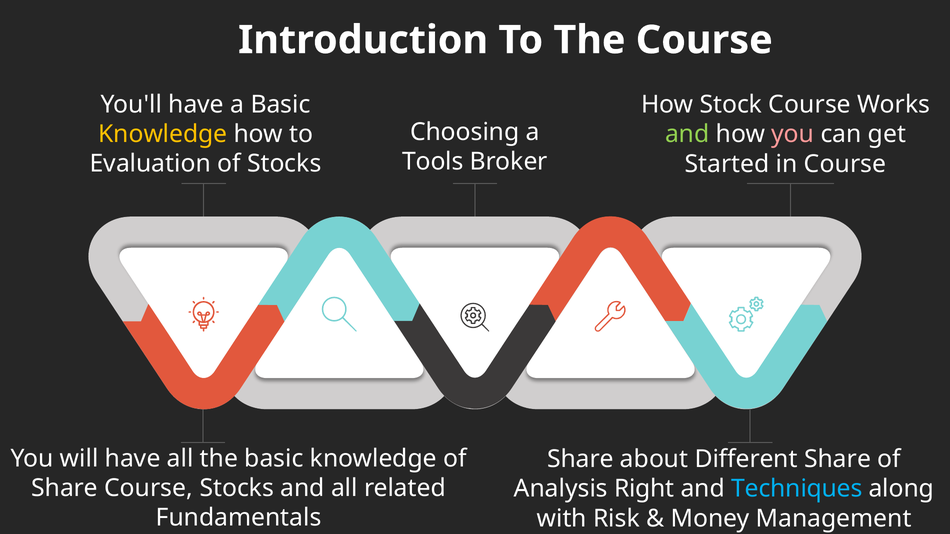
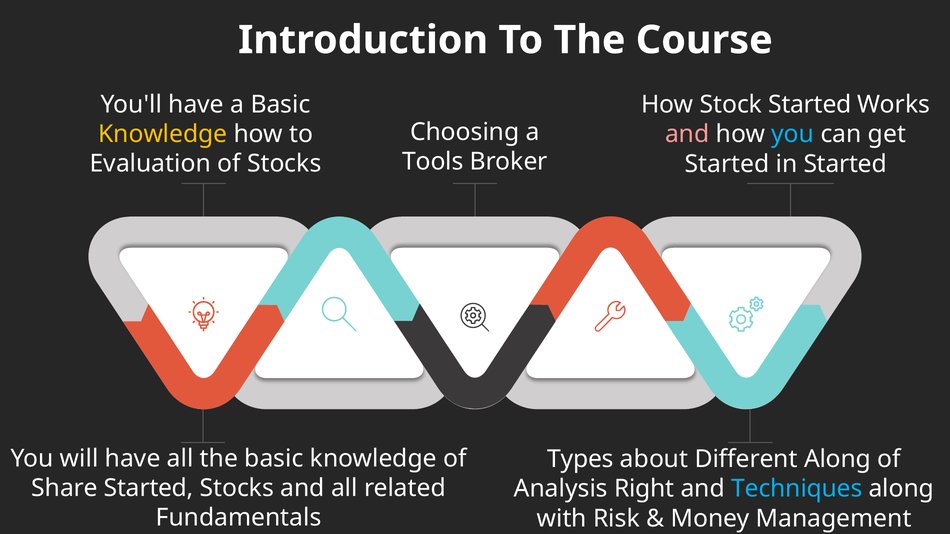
Stock Course: Course -> Started
and at (687, 134) colour: light green -> pink
you at (793, 134) colour: pink -> light blue
in Course: Course -> Started
Share at (581, 459): Share -> Types
Different Share: Share -> Along
Share Course: Course -> Started
